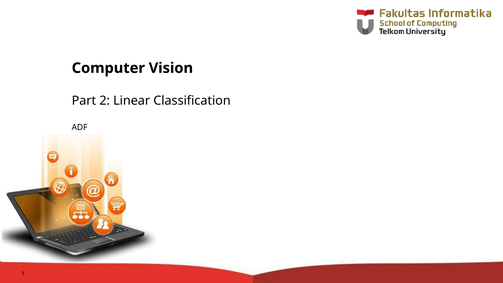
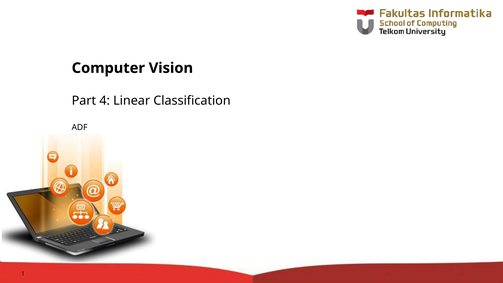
2: 2 -> 4
